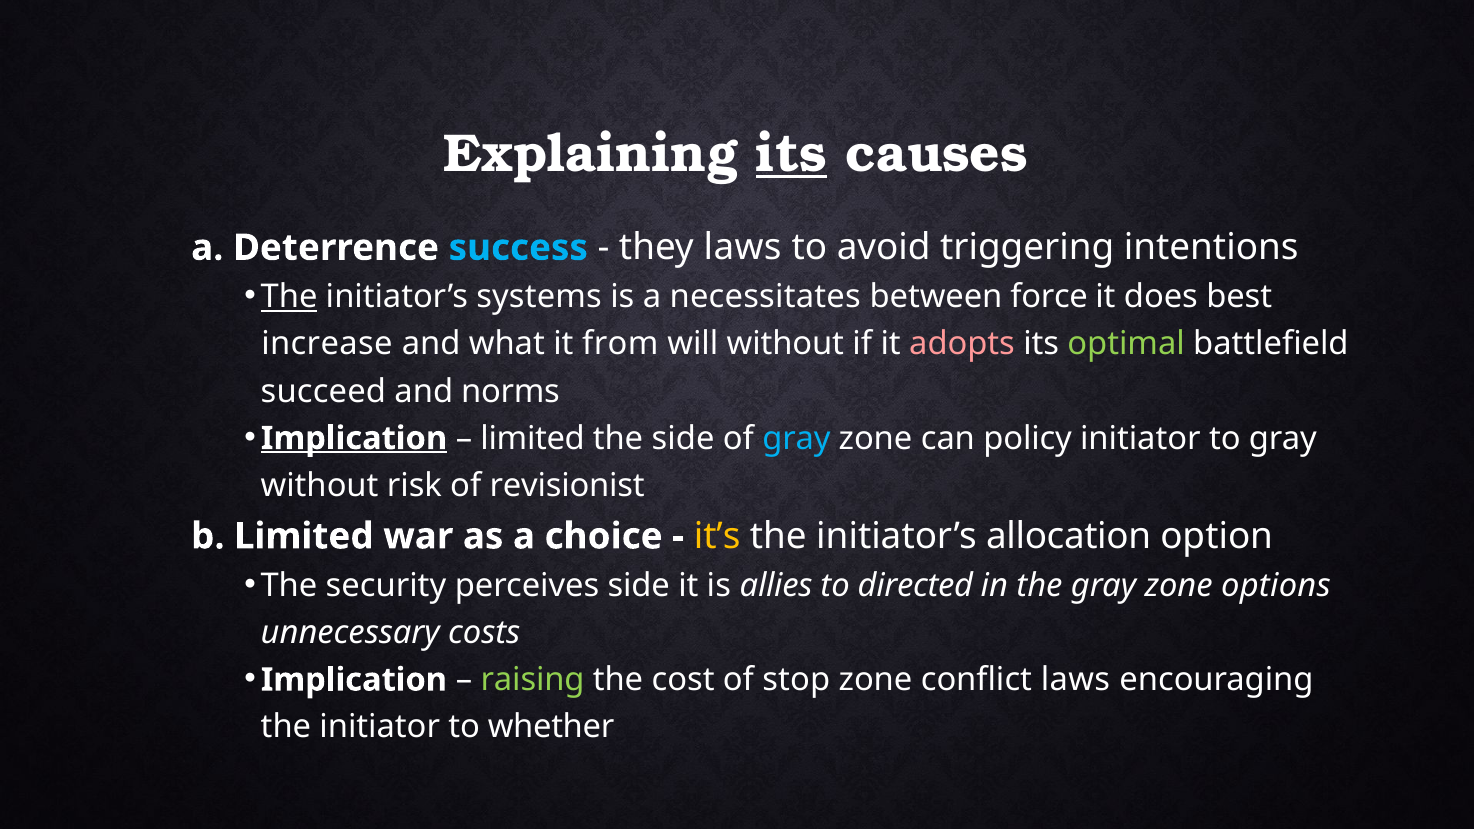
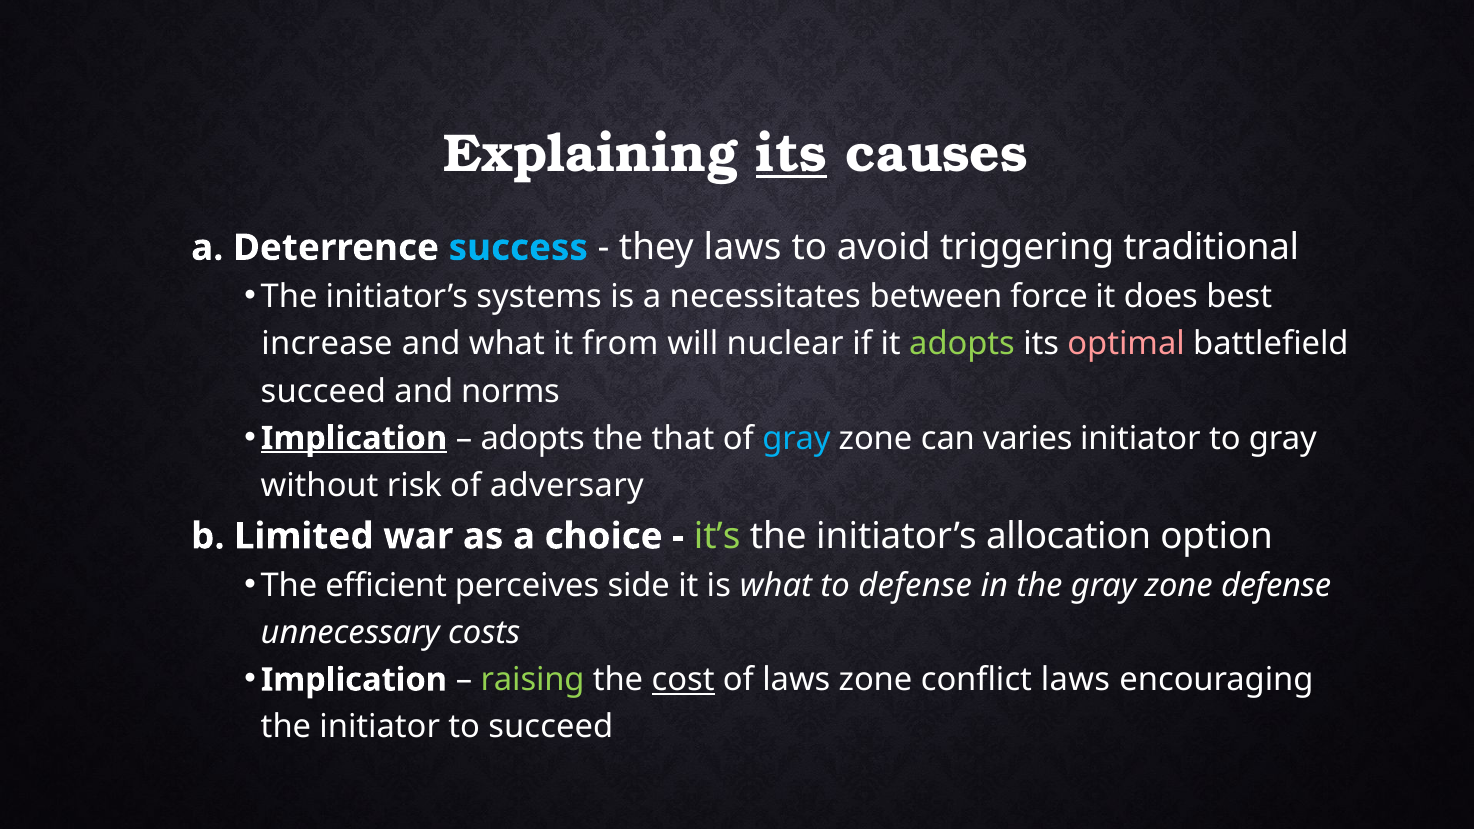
intentions: intentions -> traditional
The at (289, 297) underline: present -> none
will without: without -> nuclear
adopts at (962, 344) colour: pink -> light green
optimal colour: light green -> pink
limited at (533, 438): limited -> adopts
the side: side -> that
policy: policy -> varies
revisionist: revisionist -> adversary
it’s colour: yellow -> light green
security: security -> efficient
is allies: allies -> what
to directed: directed -> defense
zone options: options -> defense
cost underline: none -> present
of stop: stop -> laws
to whether: whether -> succeed
